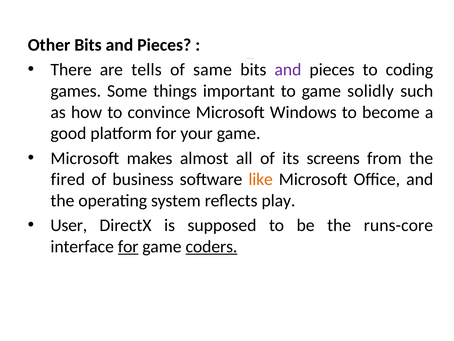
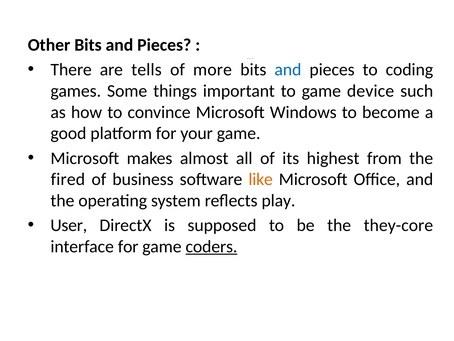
same: same -> more
and at (288, 70) colour: purple -> blue
solidly: solidly -> device
screens: screens -> highest
runs-core: runs-core -> they-core
for at (128, 246) underline: present -> none
